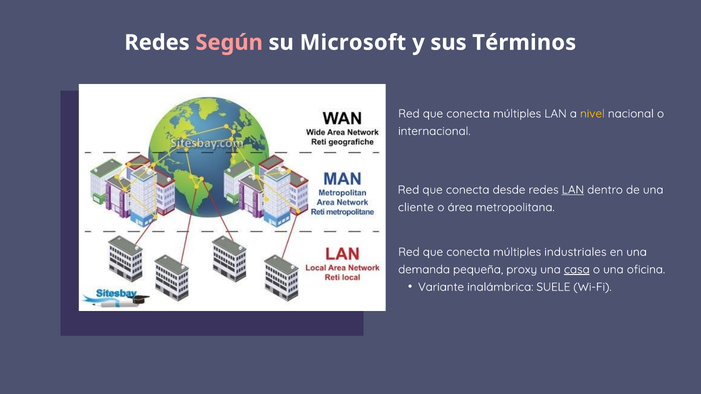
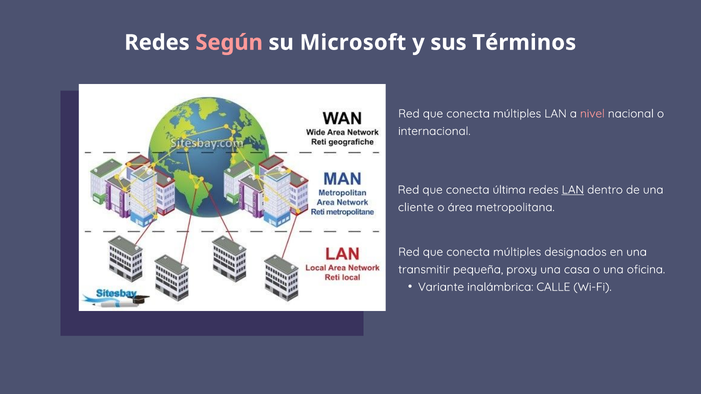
nivel colour: yellow -> pink
desde: desde -> última
industriales: industriales -> designados
demanda: demanda -> transmitir
casa underline: present -> none
SUELE: SUELE -> CALLE
